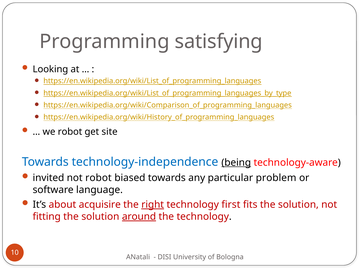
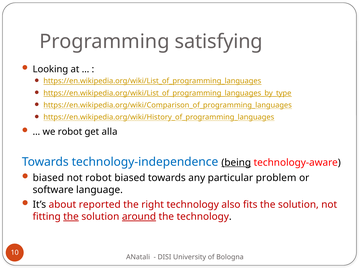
site: site -> alla
invited at (48, 178): invited -> biased
acquisire: acquisire -> reported
right underline: present -> none
first: first -> also
the at (71, 217) underline: none -> present
